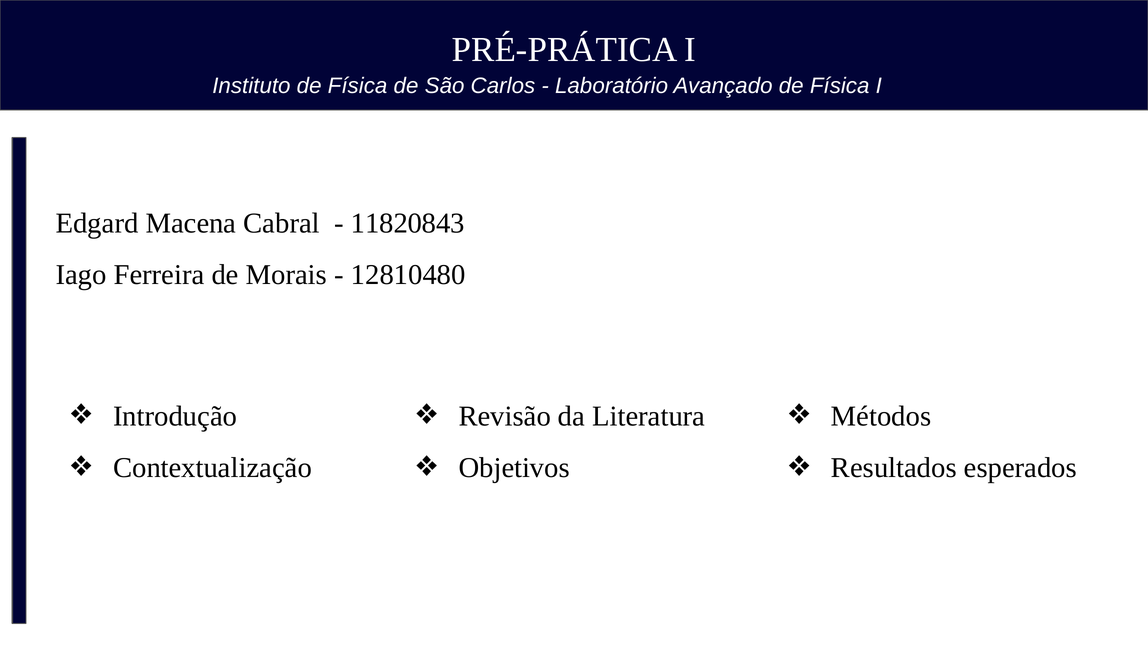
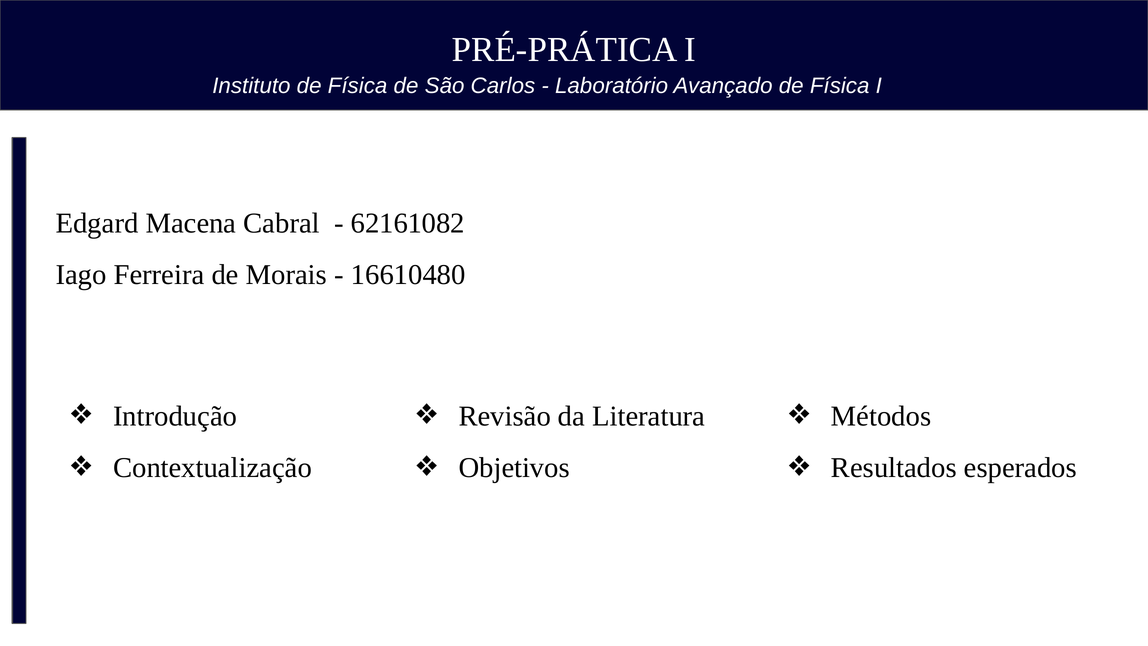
11820843: 11820843 -> 62161082
12810480: 12810480 -> 16610480
